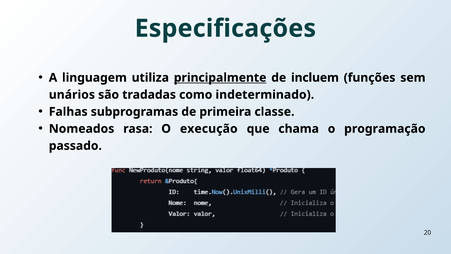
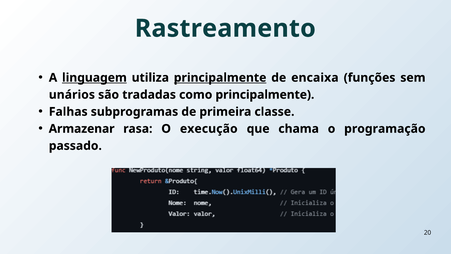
Especificações: Especificações -> Rastreamento
linguagem underline: none -> present
incluem: incluem -> encaixa
como indeterminado: indeterminado -> principalmente
Nomeados: Nomeados -> Armazenar
